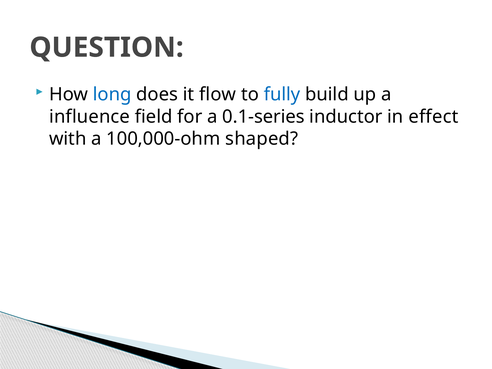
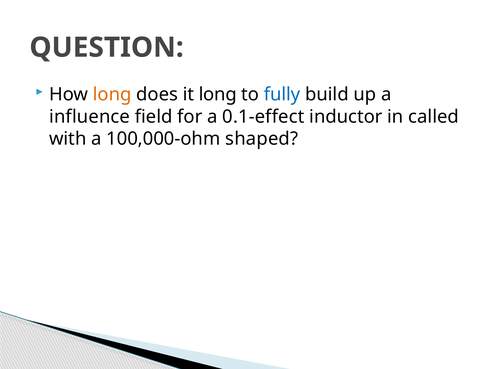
long at (112, 94) colour: blue -> orange
it flow: flow -> long
0.1-series: 0.1-series -> 0.1-effect
effect: effect -> called
